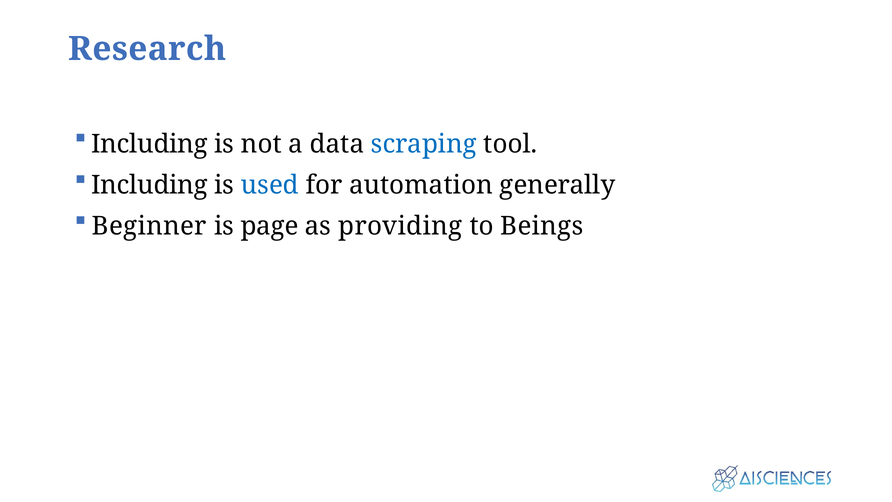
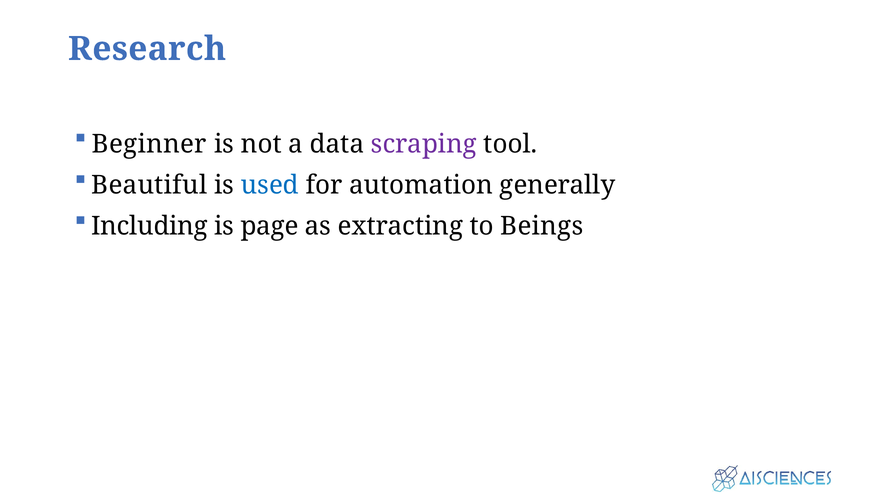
Including at (149, 144): Including -> Beginner
scraping colour: blue -> purple
Including at (149, 185): Including -> Beautiful
Beginner: Beginner -> Including
providing: providing -> extracting
